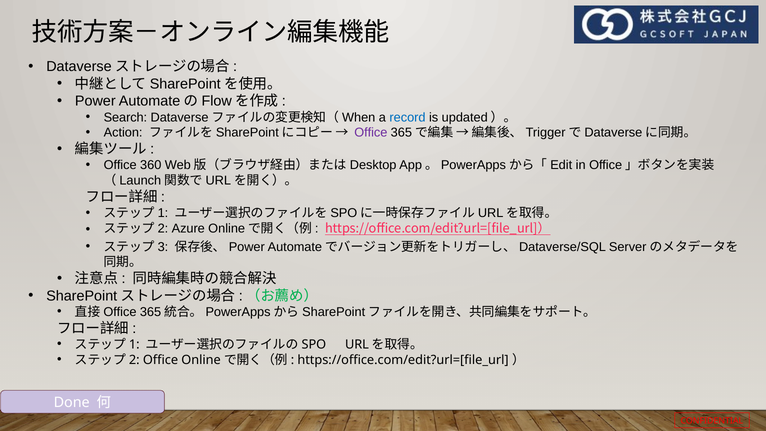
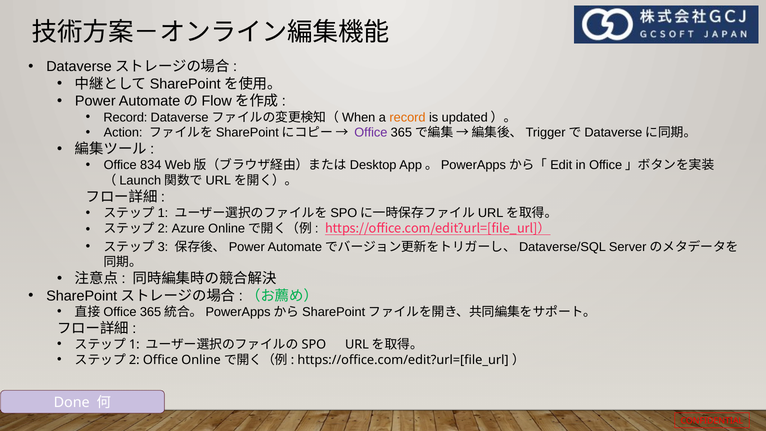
Search at (125, 117): Search -> Record
record at (407, 117) colour: blue -> orange
360: 360 -> 834
